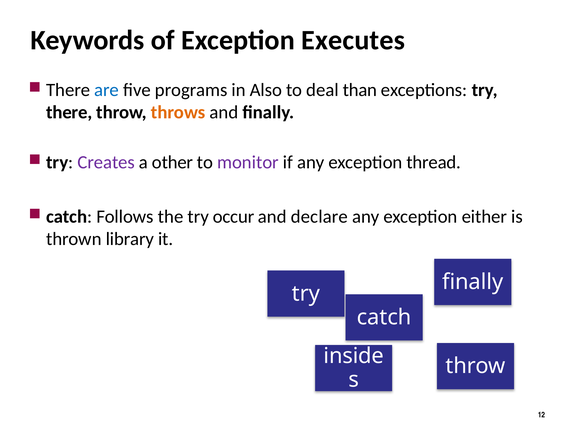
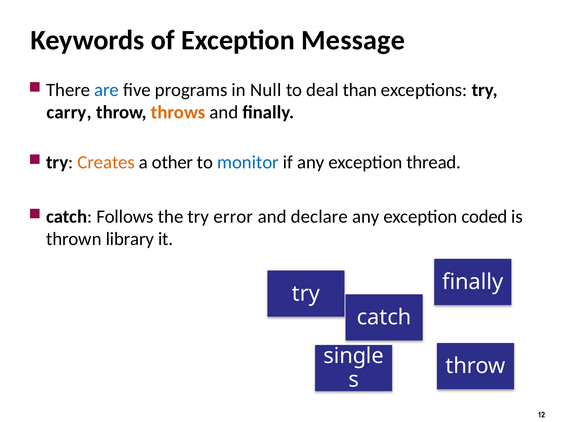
Executes: Executes -> Message
Also: Also -> Null
there at (69, 113): there -> carry
Creates colour: purple -> orange
monitor colour: purple -> blue
occur: occur -> error
either: either -> coded
inside: inside -> single
